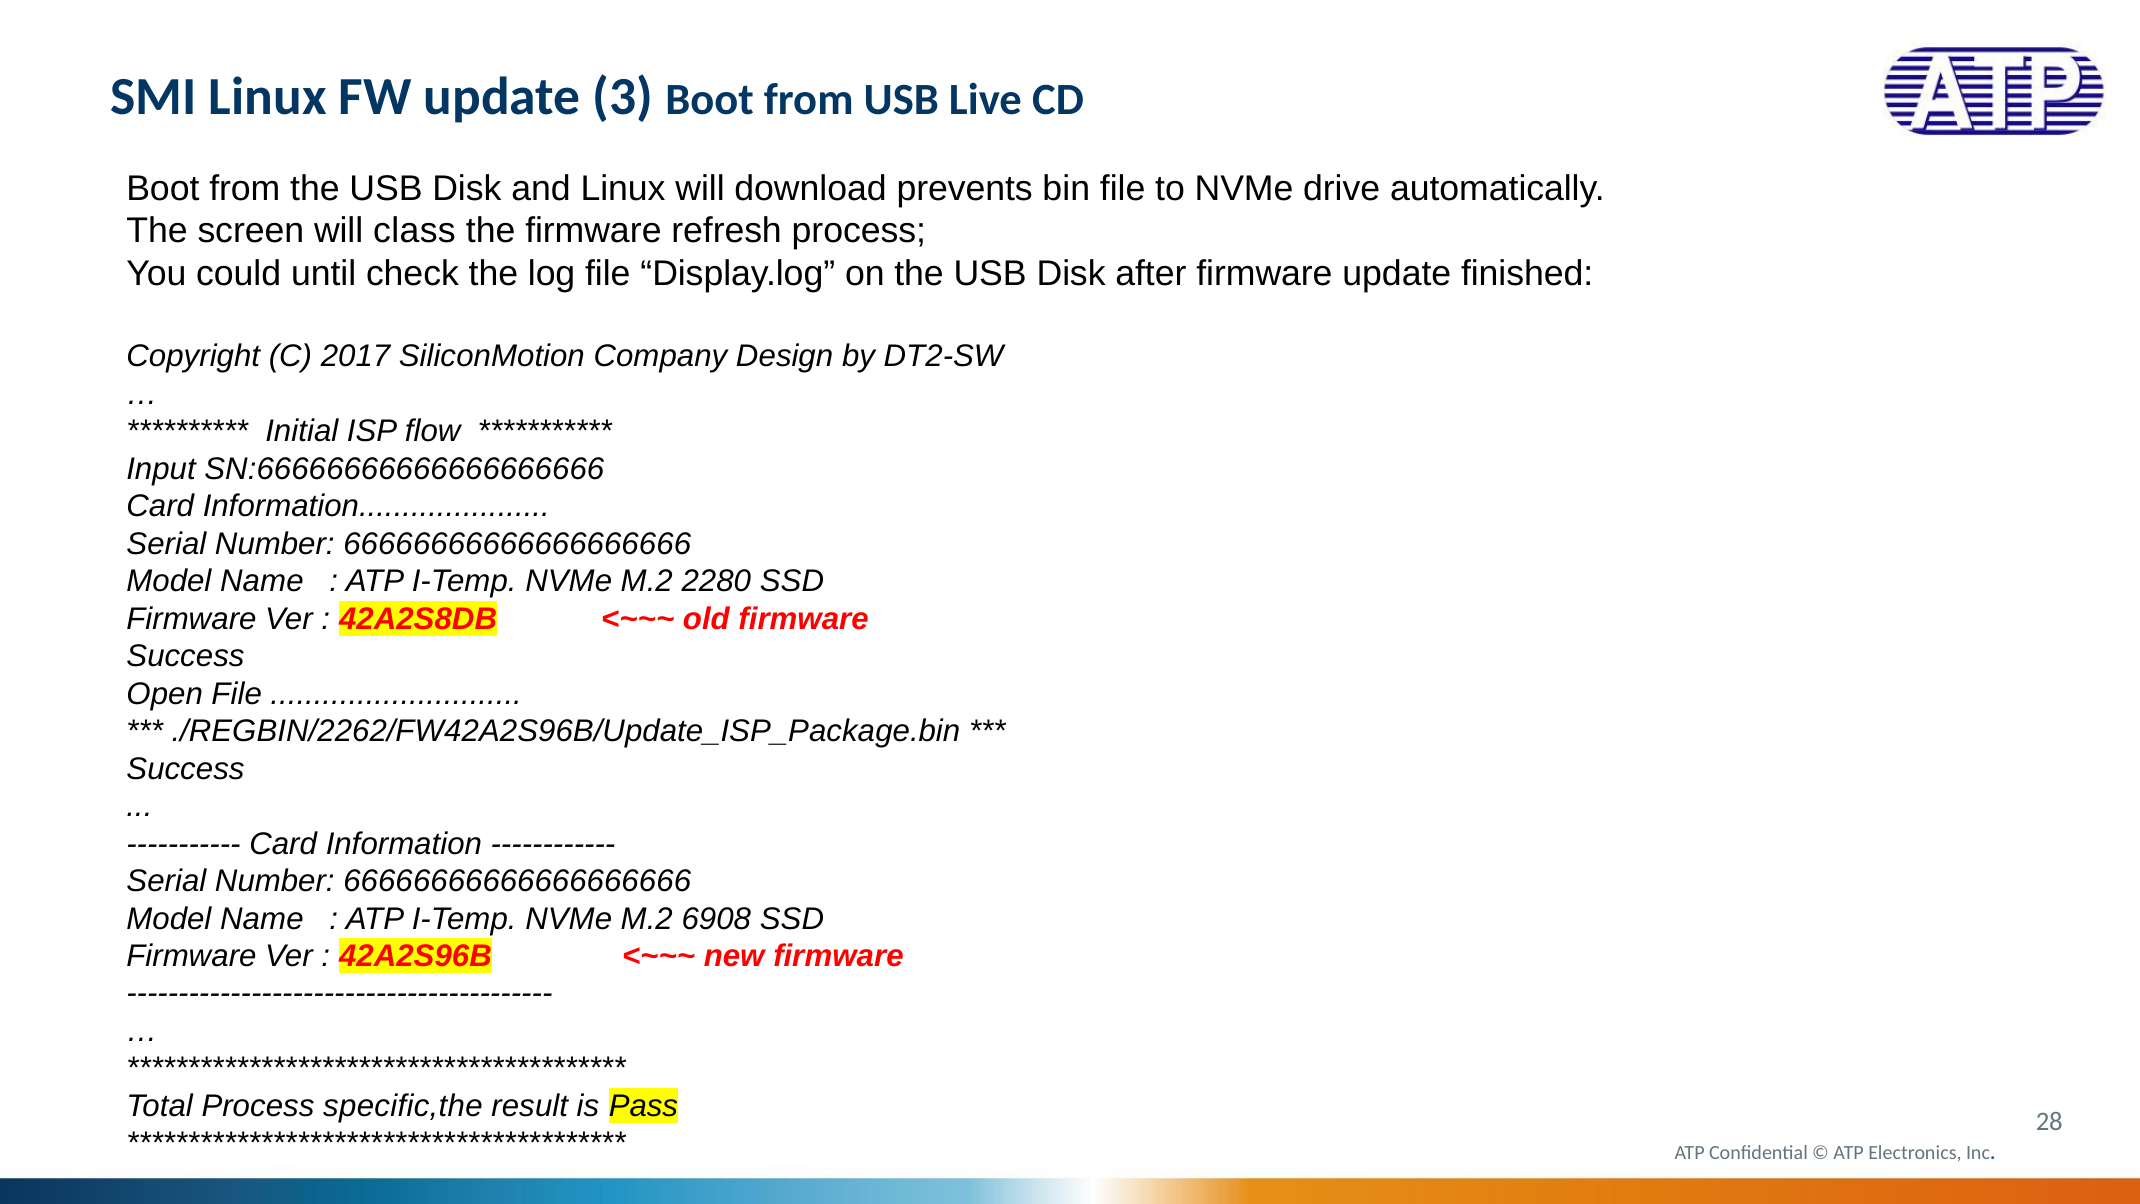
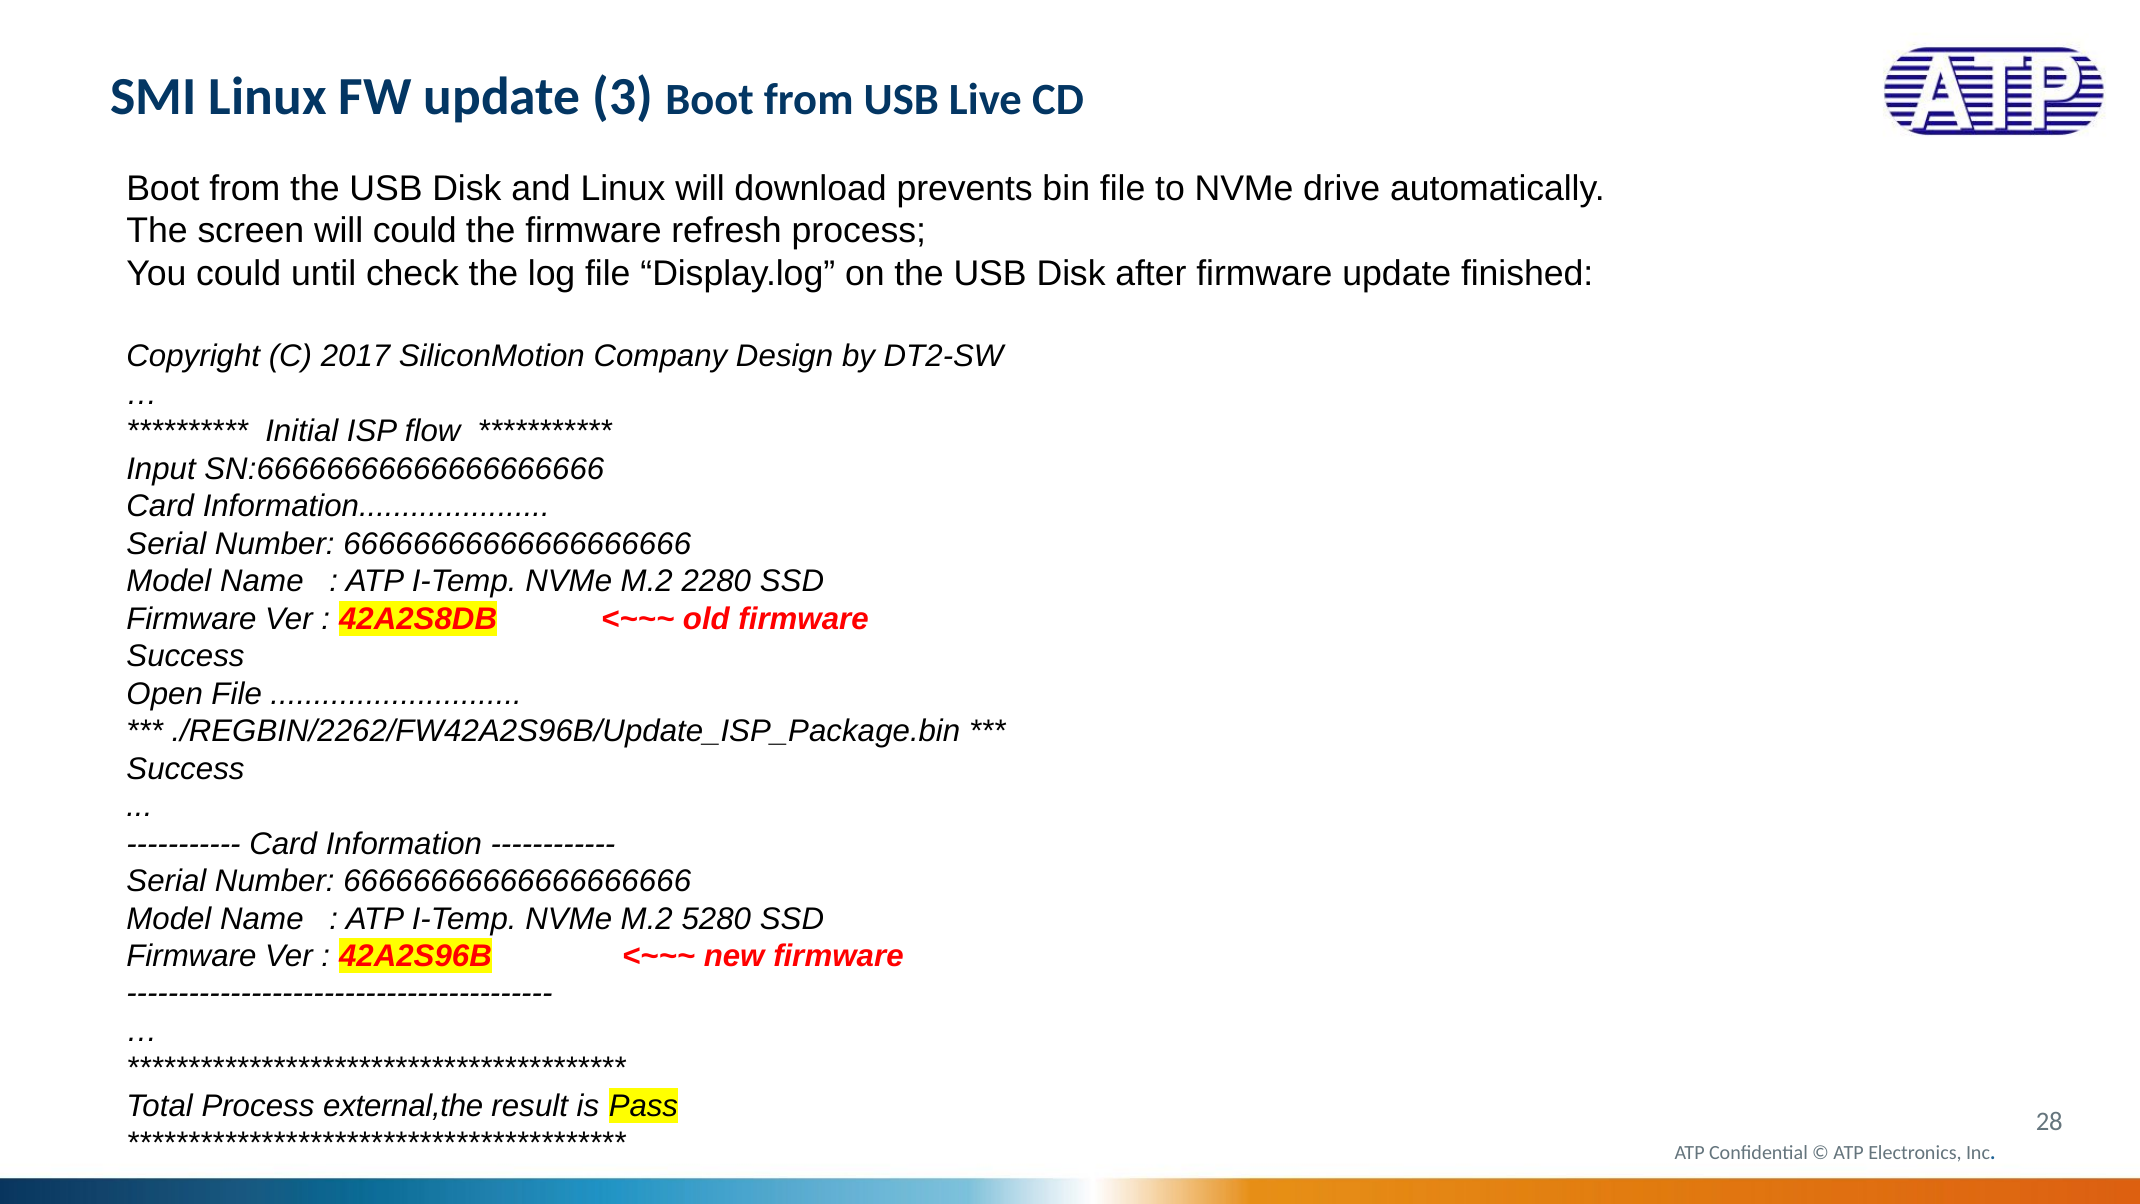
will class: class -> could
6908: 6908 -> 5280
specific,the: specific,the -> external,the
